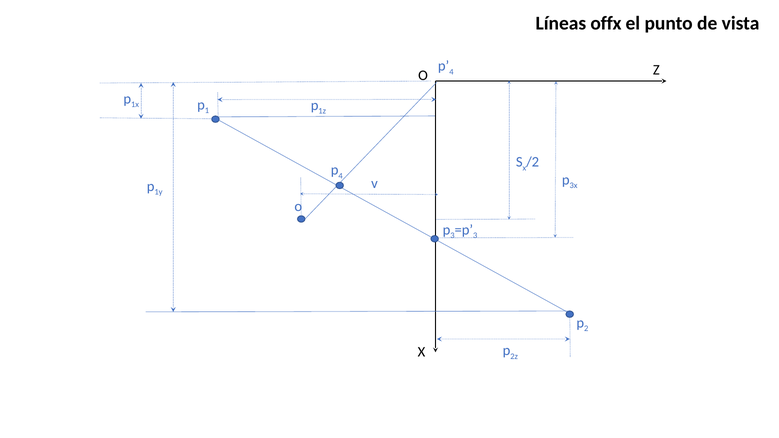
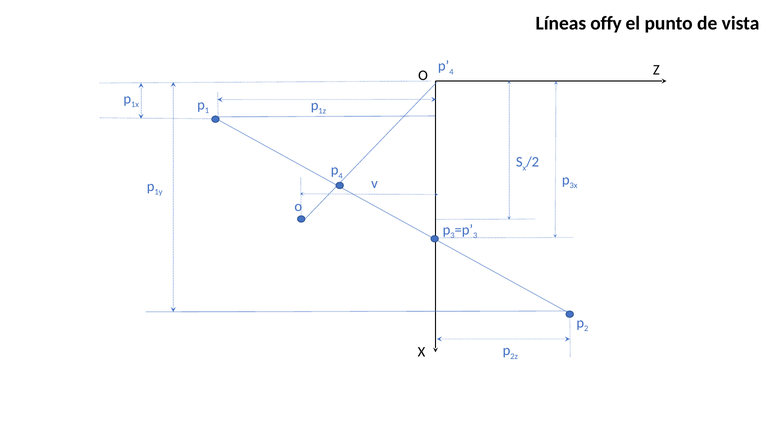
offx: offx -> offy
